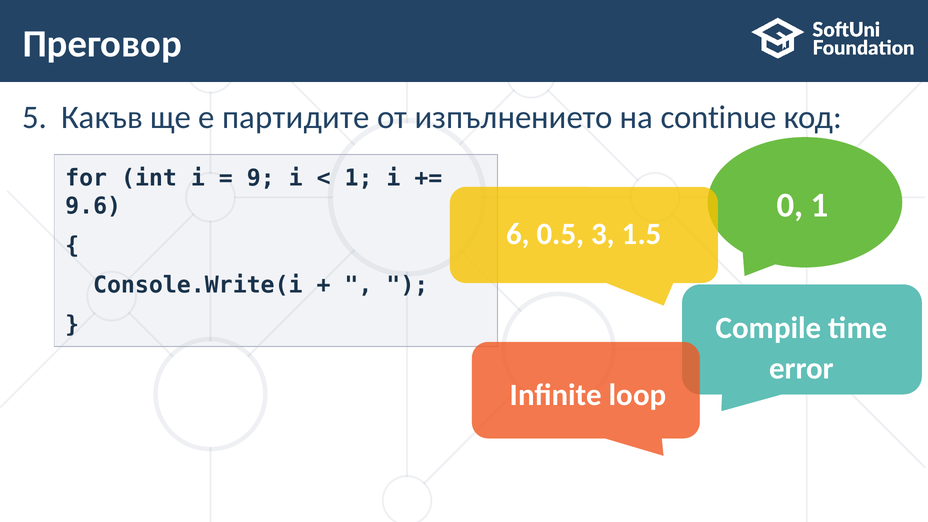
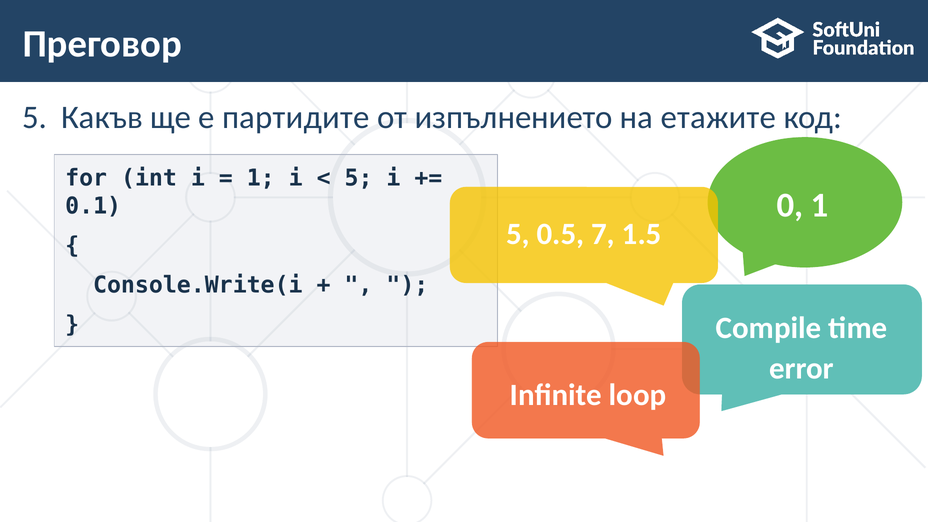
continue: continue -> етажите
9 at (261, 178): 9 -> 1
1 at (359, 178): 1 -> 5
9.6: 9.6 -> 0.1
6 at (518, 234): 6 -> 5
3: 3 -> 7
